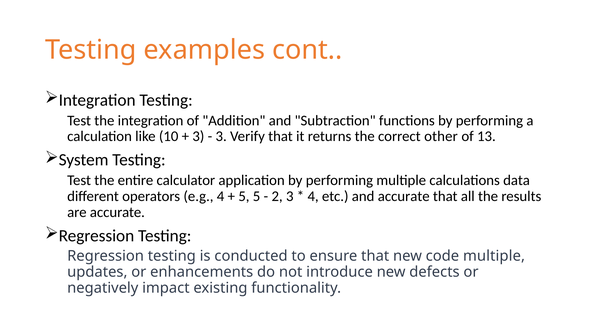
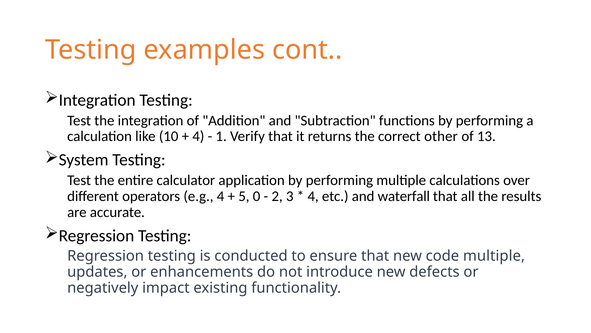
3 at (198, 136): 3 -> 4
3 at (221, 136): 3 -> 1
data: data -> over
5 5: 5 -> 0
and accurate: accurate -> waterfall
